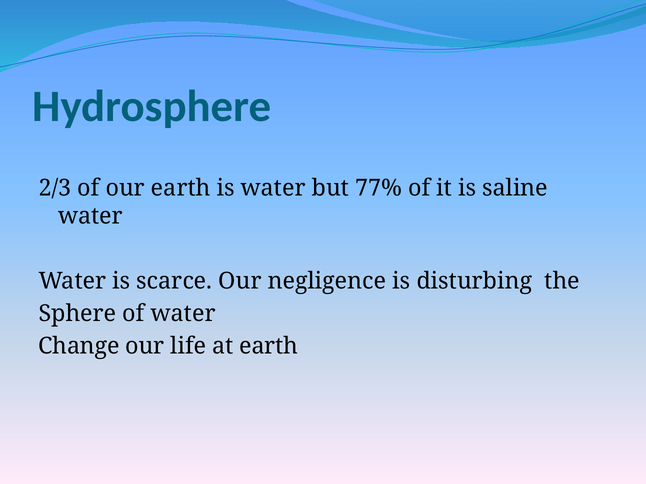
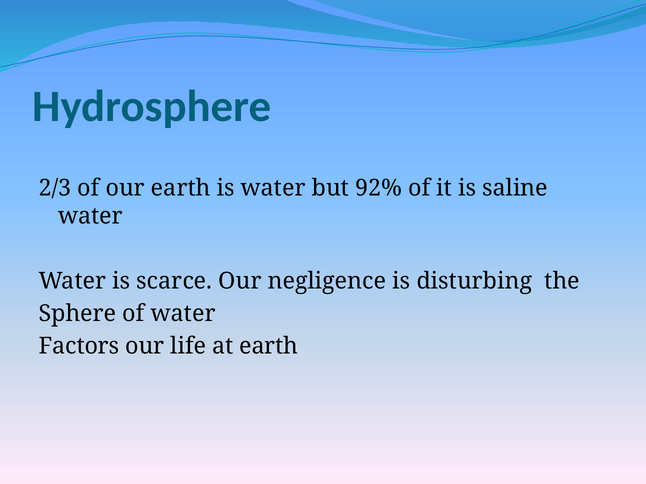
77%: 77% -> 92%
Change: Change -> Factors
